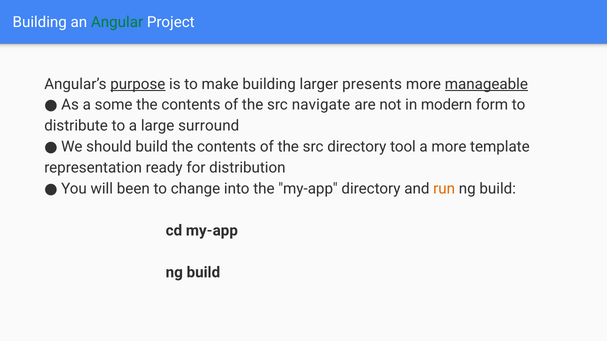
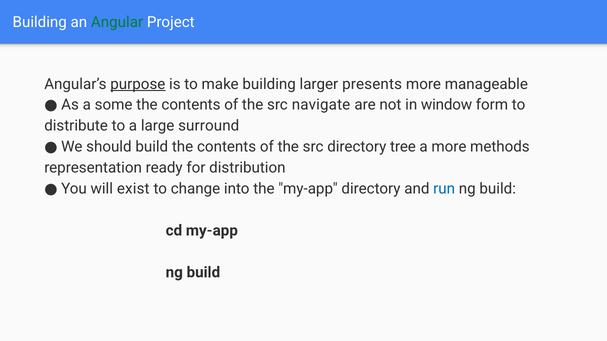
manageable underline: present -> none
modern: modern -> window
tool: tool -> tree
template: template -> methods
been: been -> exist
run colour: orange -> blue
